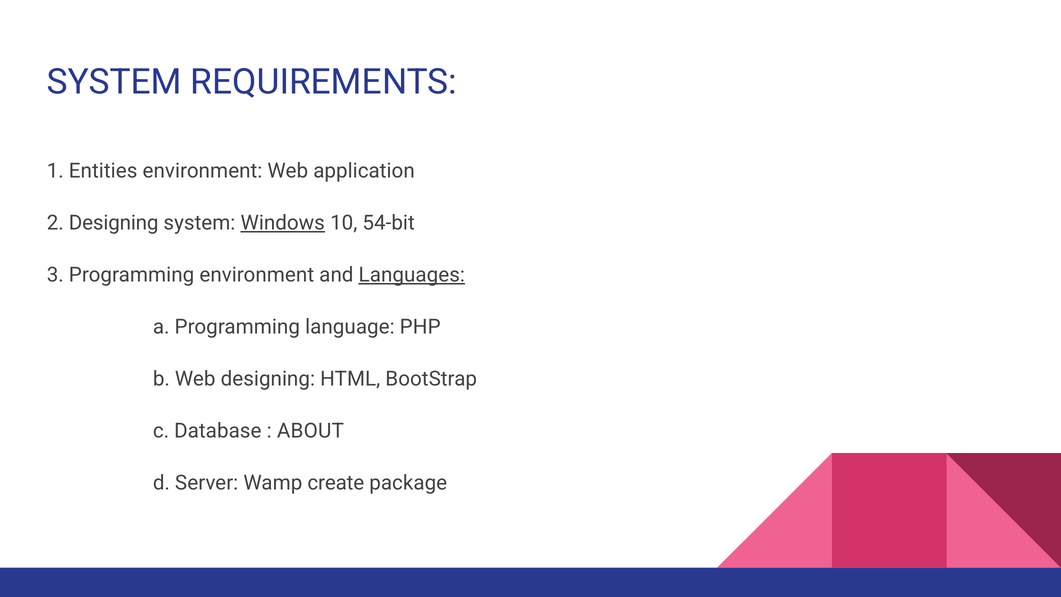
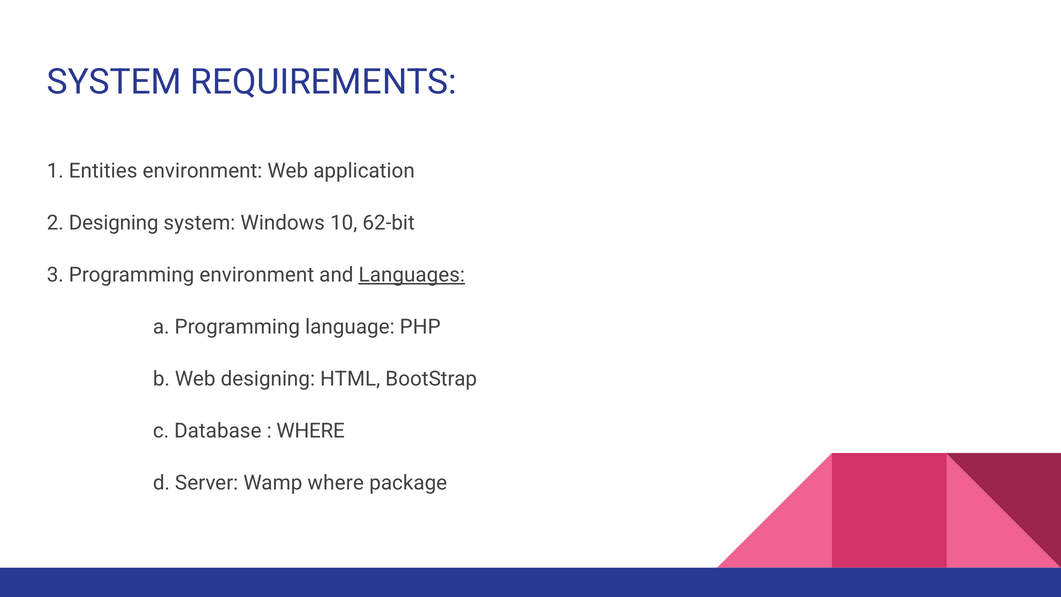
Windows underline: present -> none
54-bit: 54-bit -> 62-bit
ABOUT at (310, 431): ABOUT -> WHERE
Wamp create: create -> where
